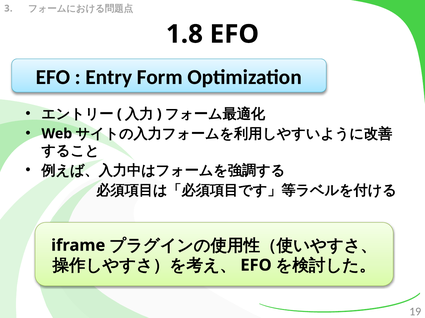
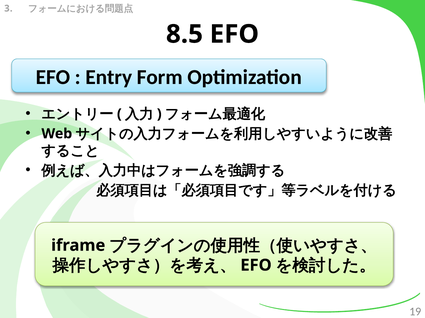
1.8: 1.8 -> 8.5
